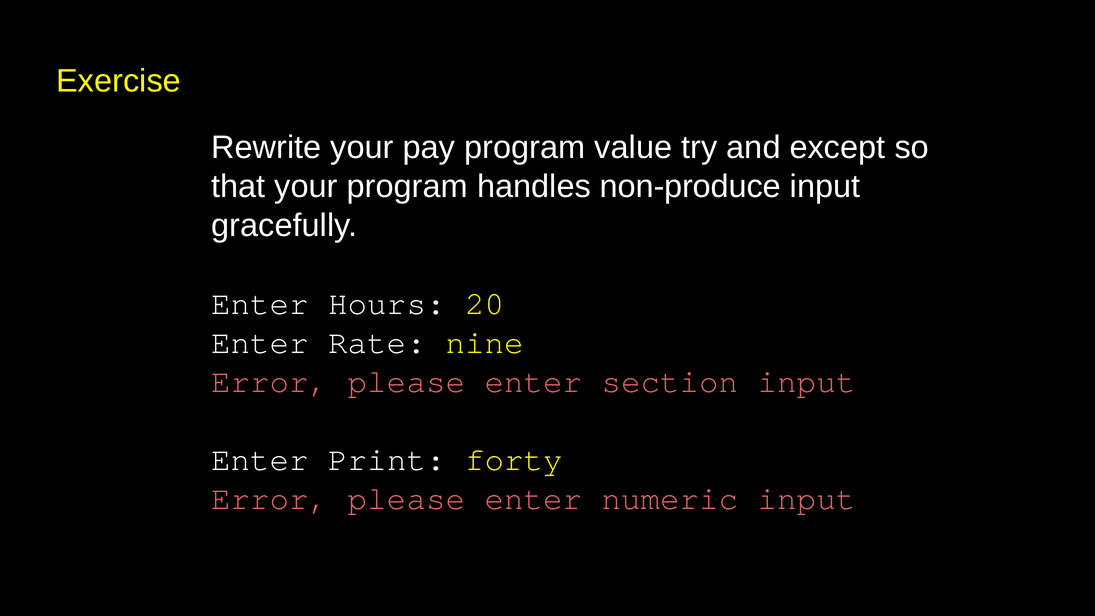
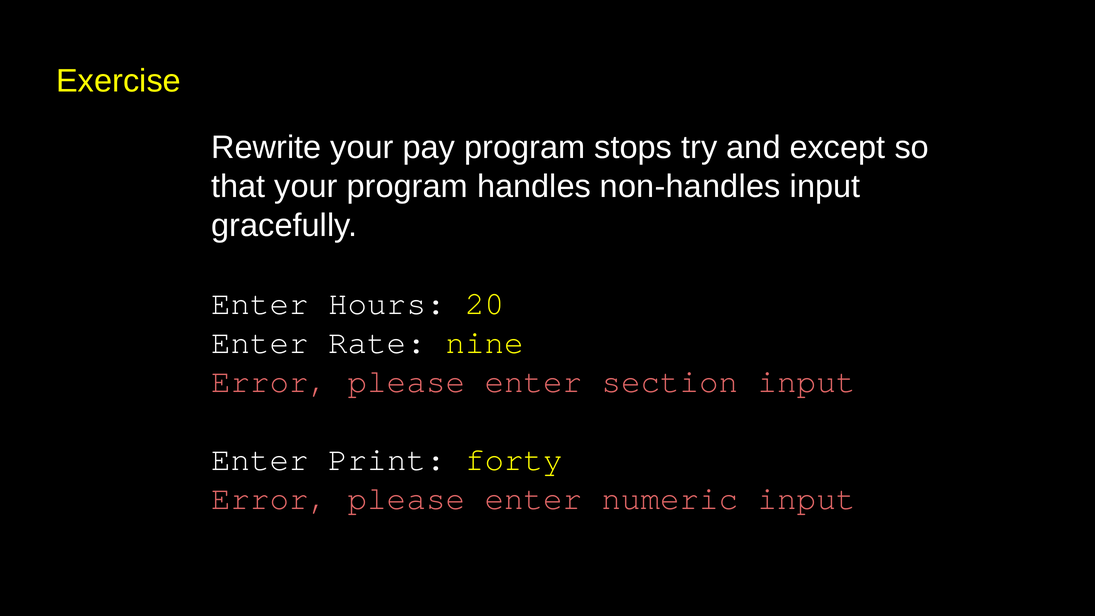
value: value -> stops
non-produce: non-produce -> non-handles
